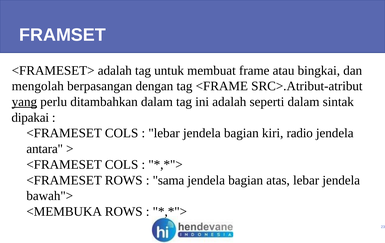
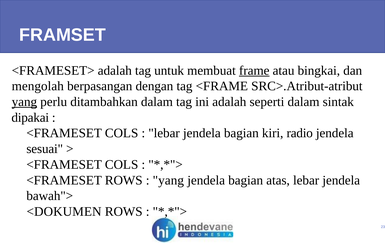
frame underline: none -> present
antara: antara -> sesuai
sama at (168, 180): sama -> yang
<MEMBUKA: <MEMBUKA -> <DOKUMEN
